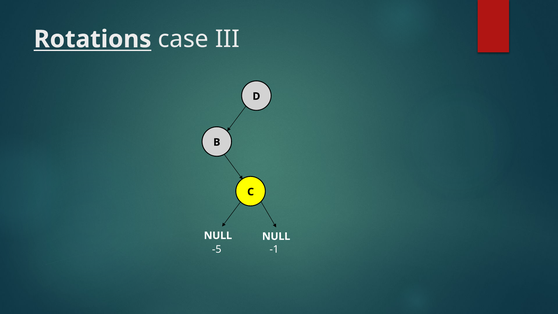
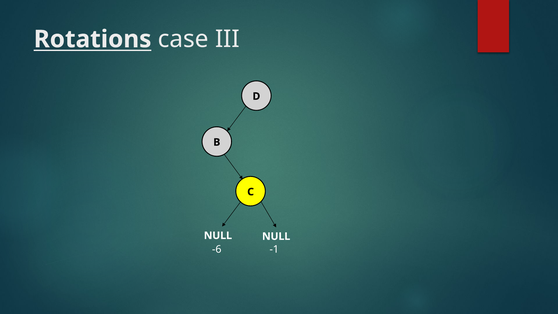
-5: -5 -> -6
